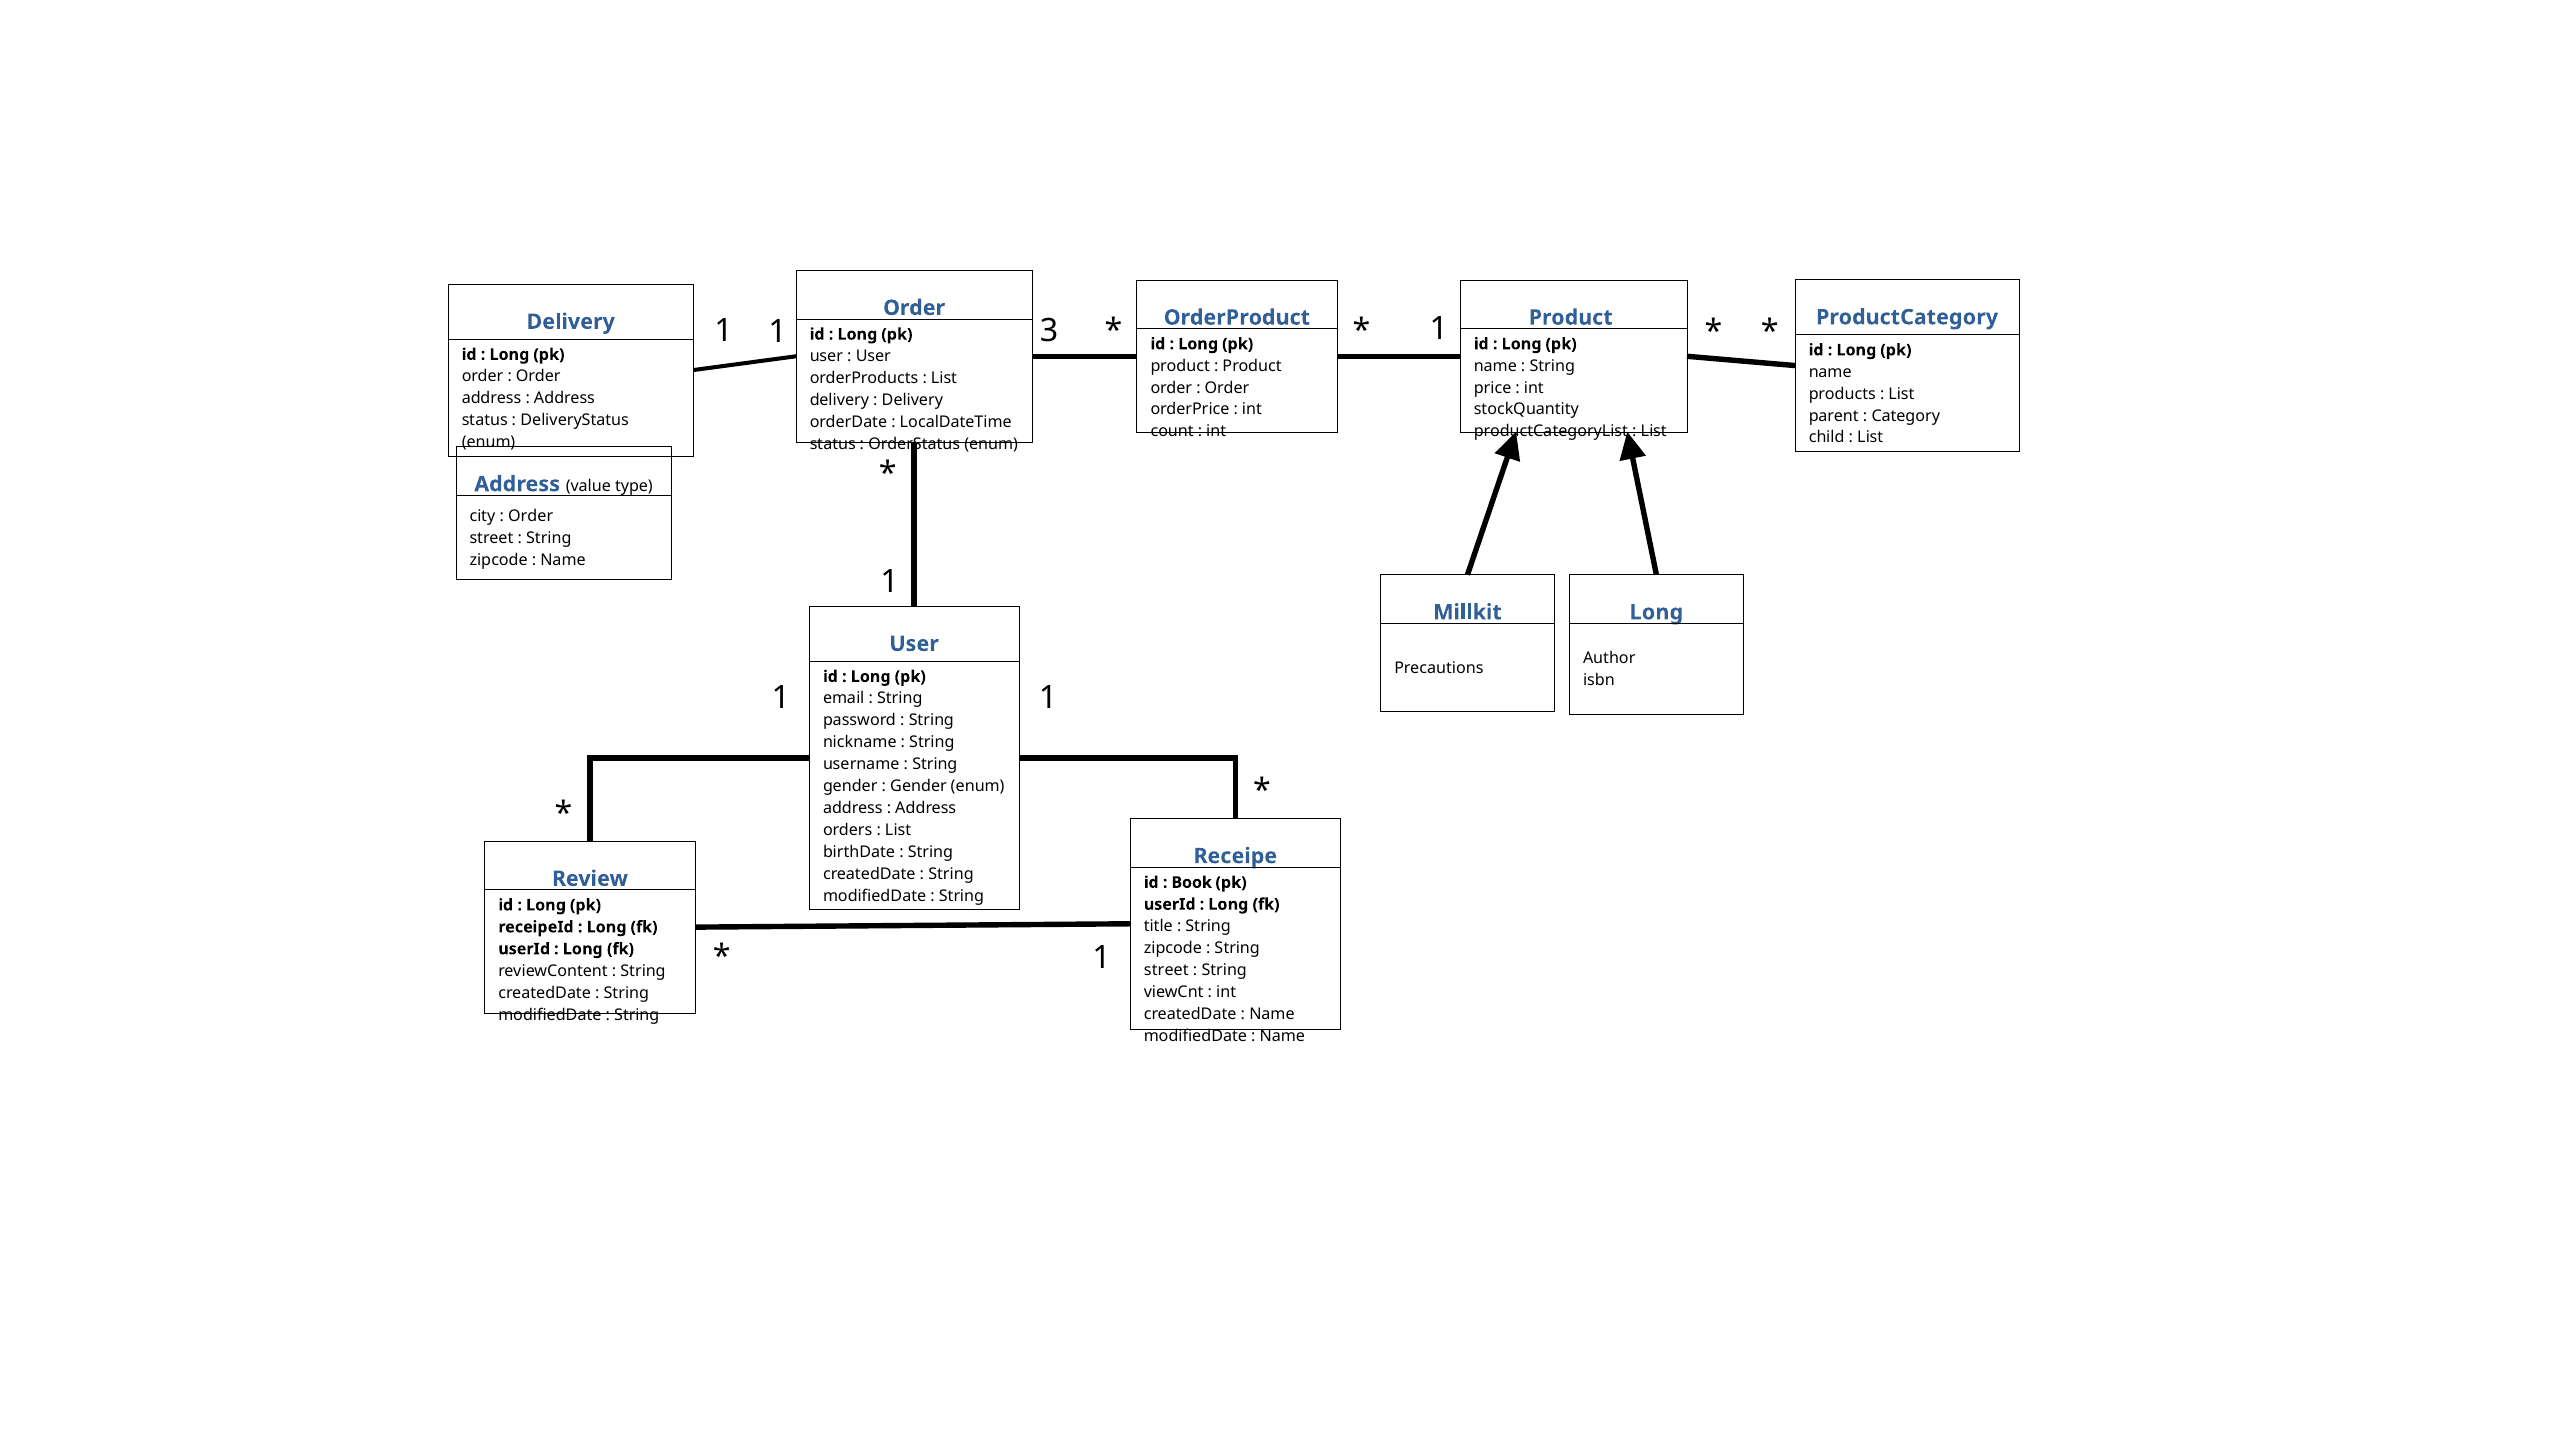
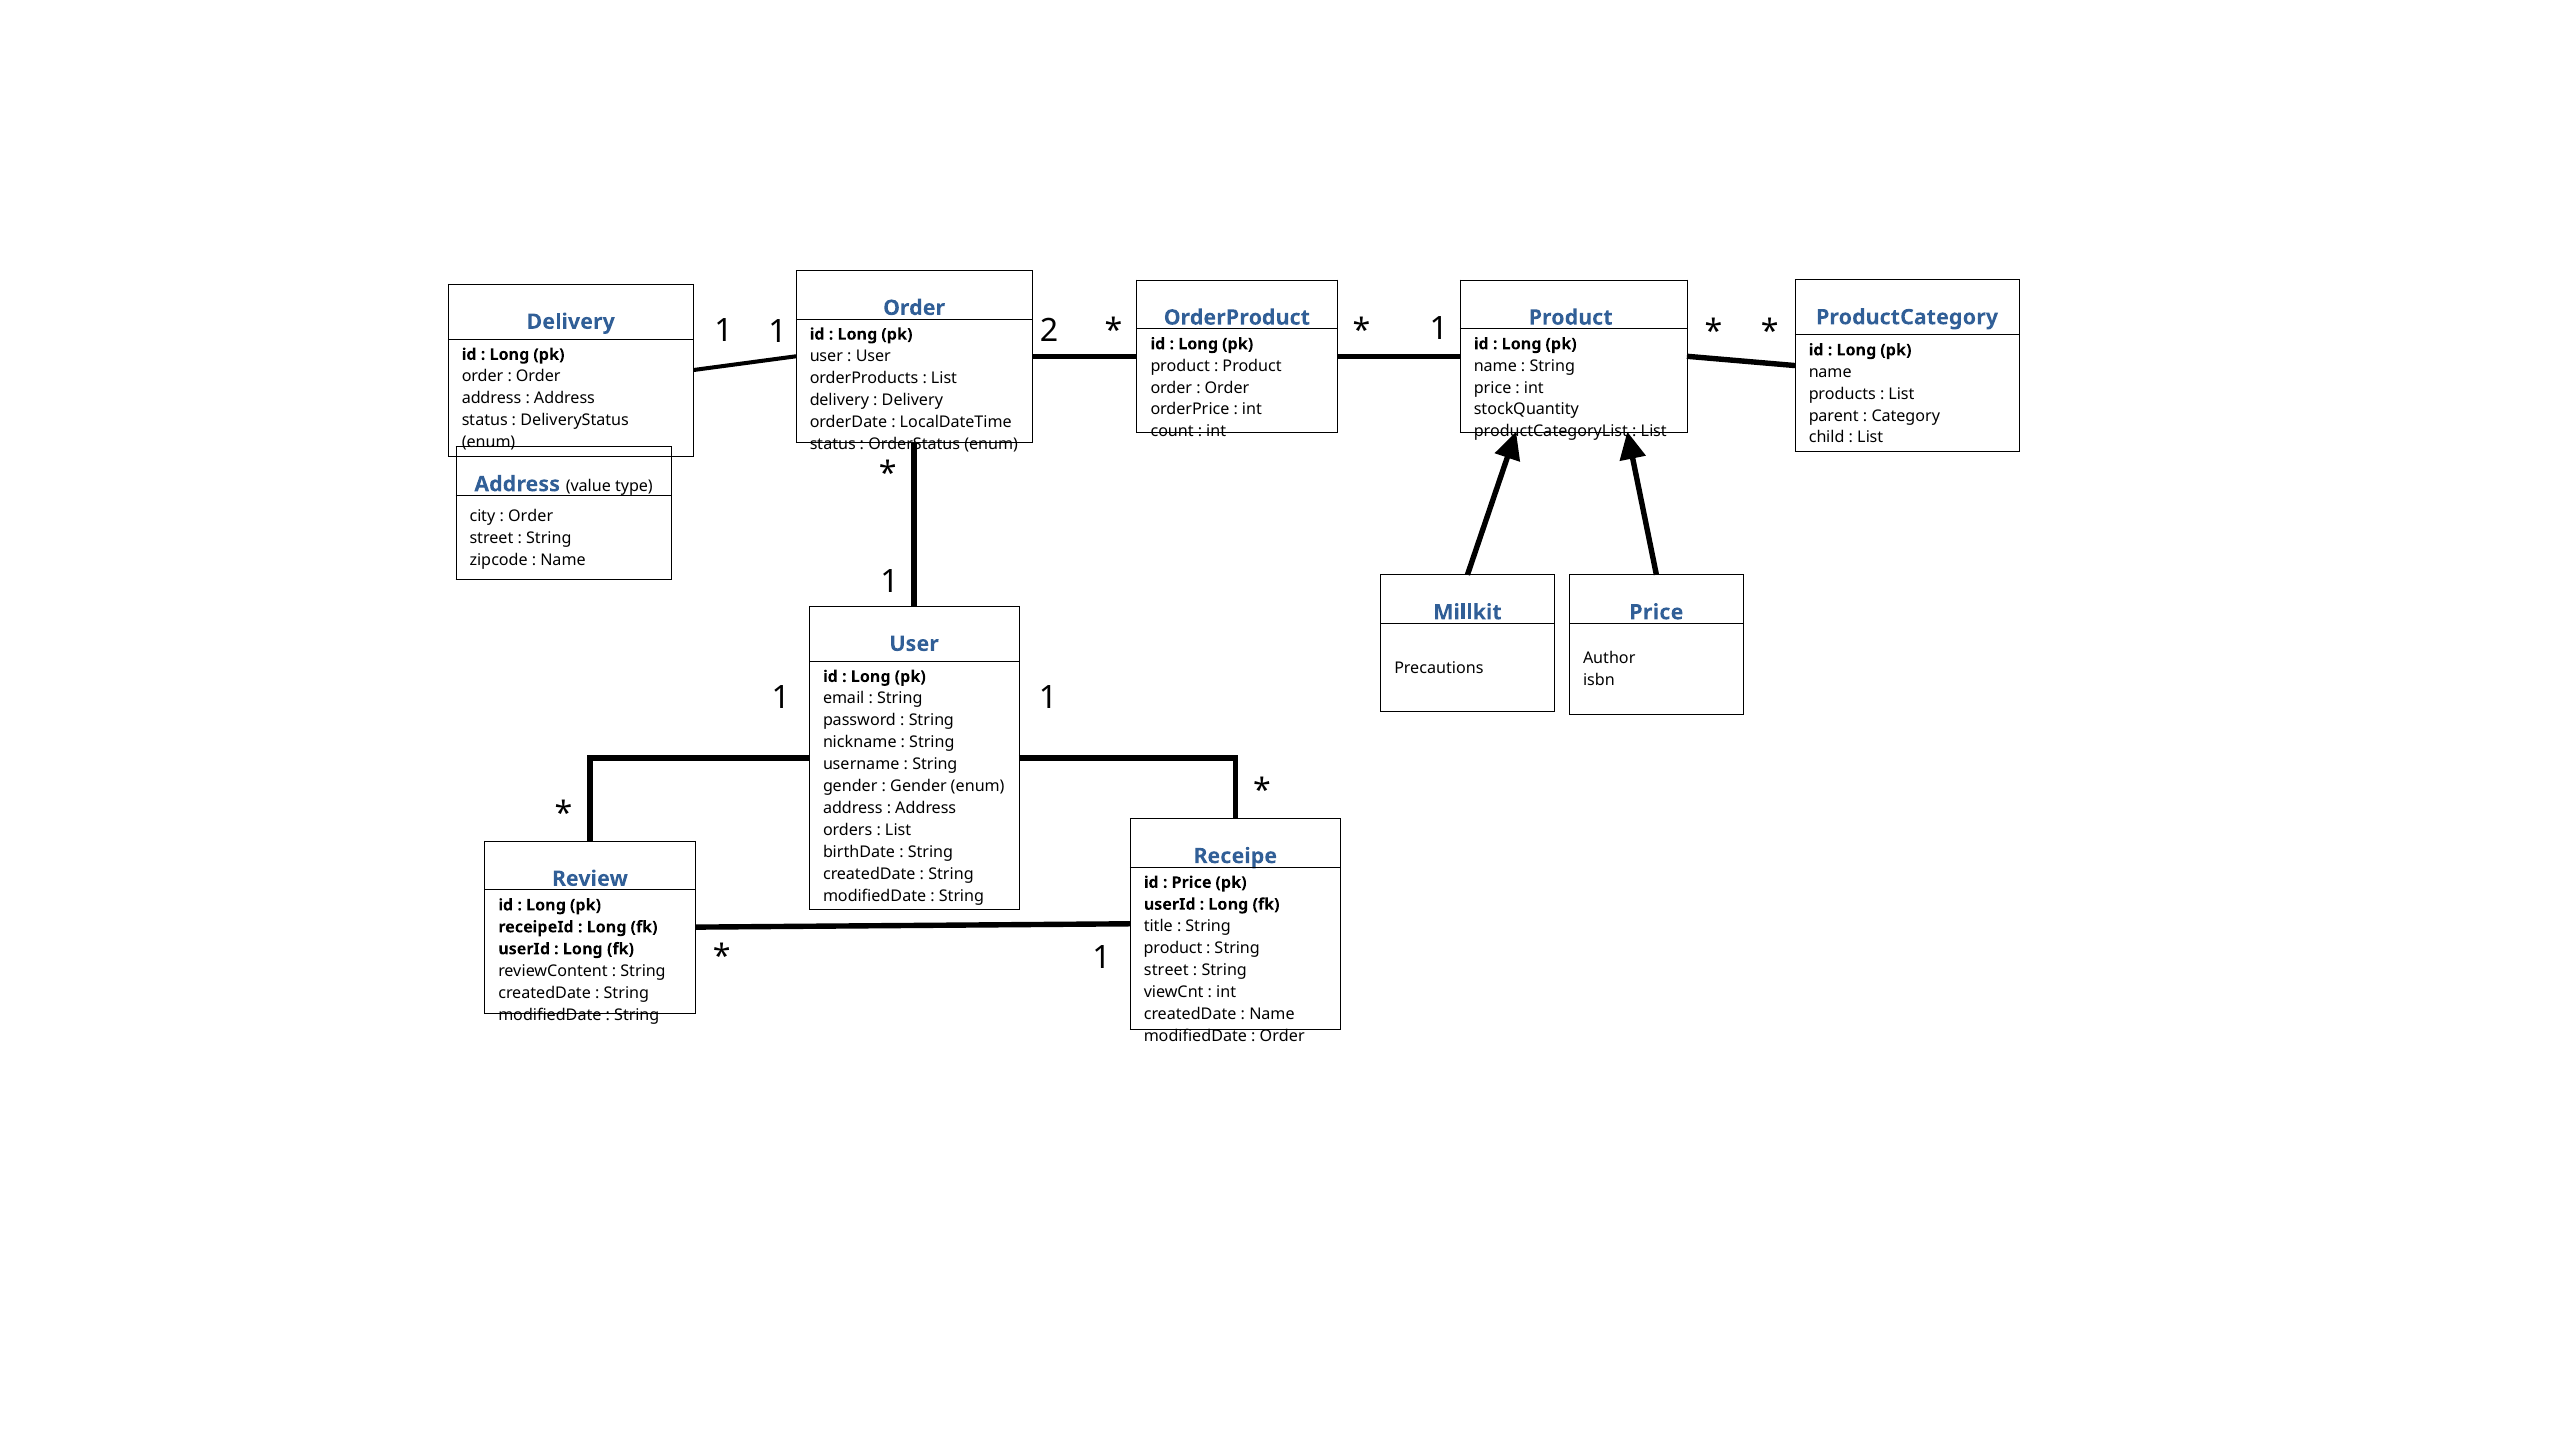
3: 3 -> 2
Long at (1656, 612): Long -> Price
Book at (1192, 882): Book -> Price
zipcode at (1173, 948): zipcode -> product
Name at (1282, 1036): Name -> Order
